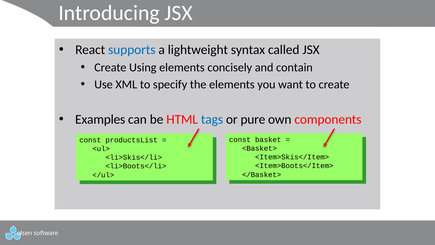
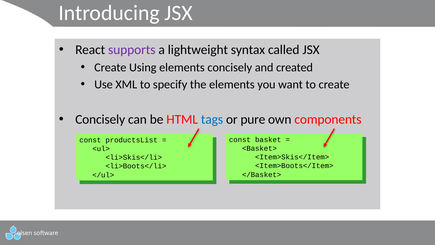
supports colour: blue -> purple
contain: contain -> created
Examples at (100, 119): Examples -> Concisely
